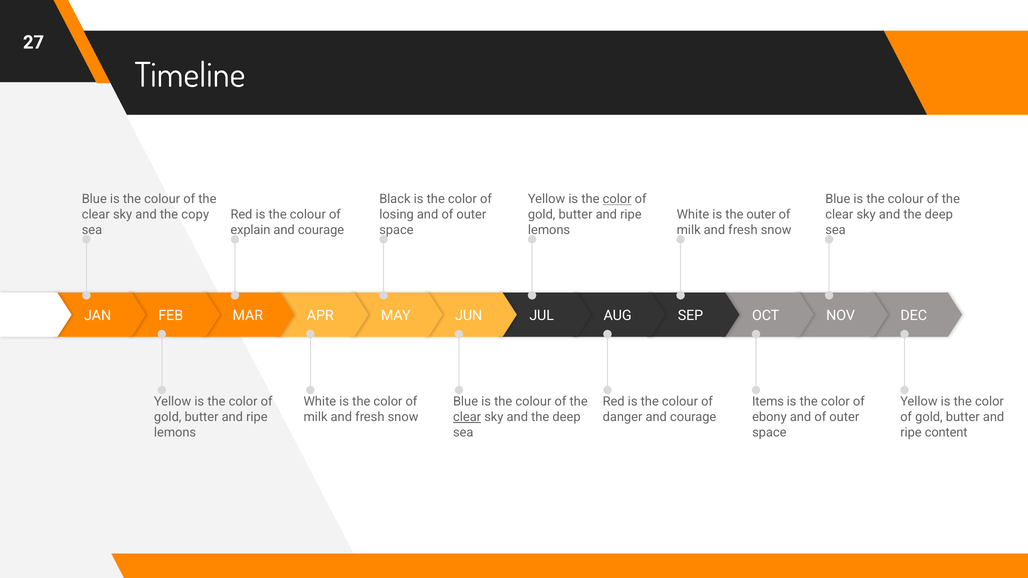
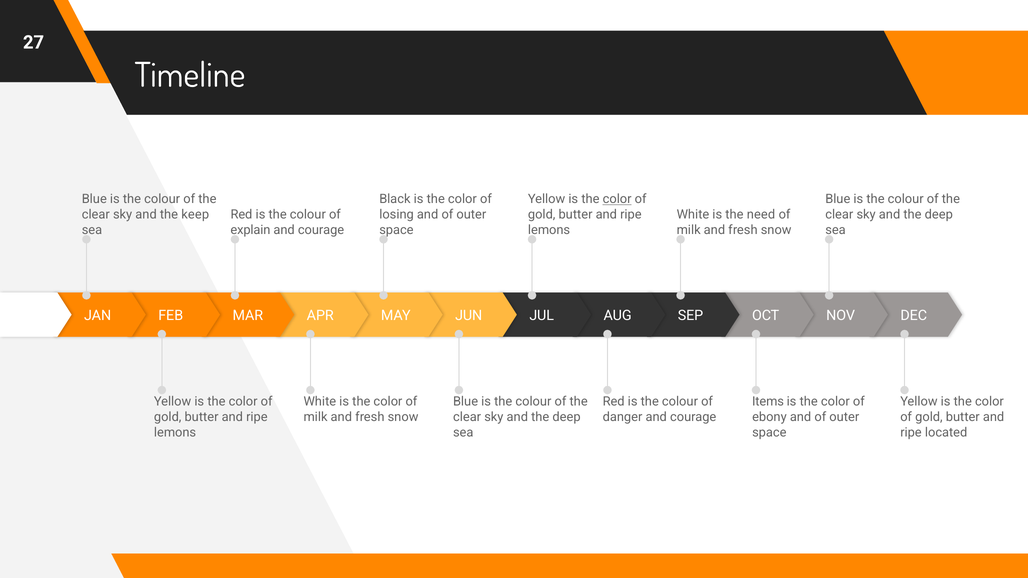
copy: copy -> keep
the outer: outer -> need
clear at (467, 417) underline: present -> none
content: content -> located
